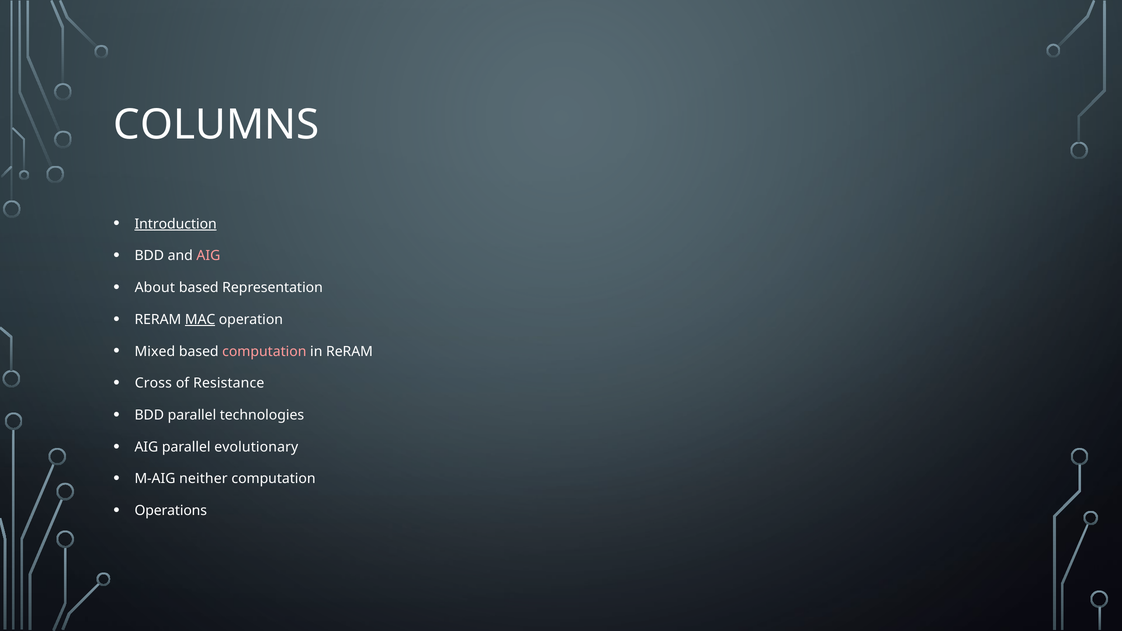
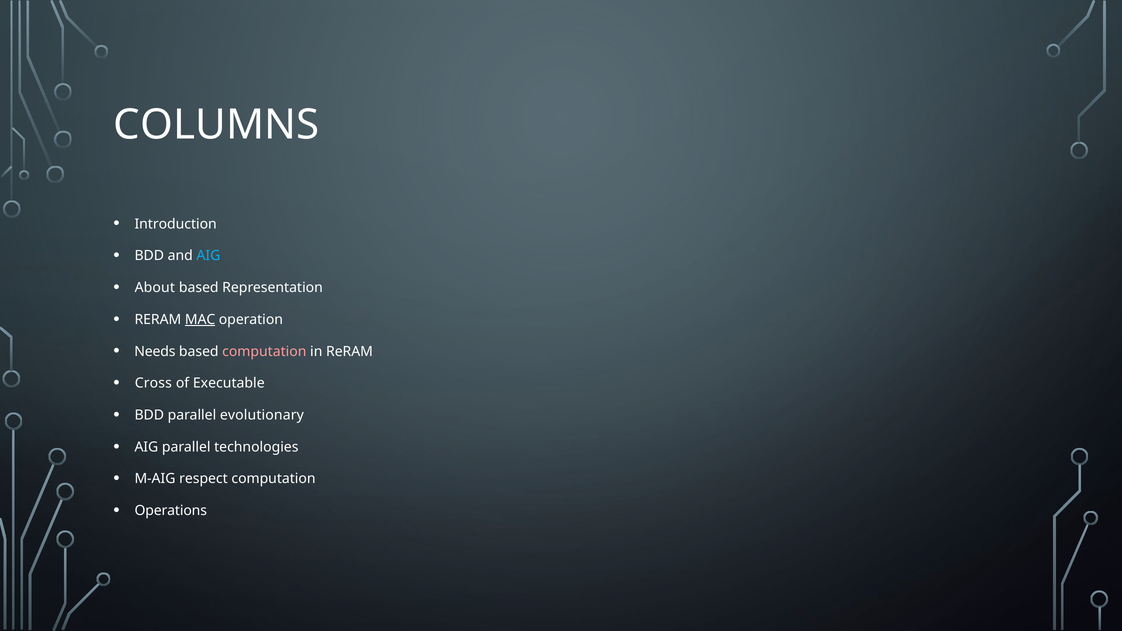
Introduction underline: present -> none
AIG at (208, 256) colour: pink -> light blue
Mixed: Mixed -> Needs
Resistance: Resistance -> Executable
technologies: technologies -> evolutionary
evolutionary: evolutionary -> technologies
neither: neither -> respect
